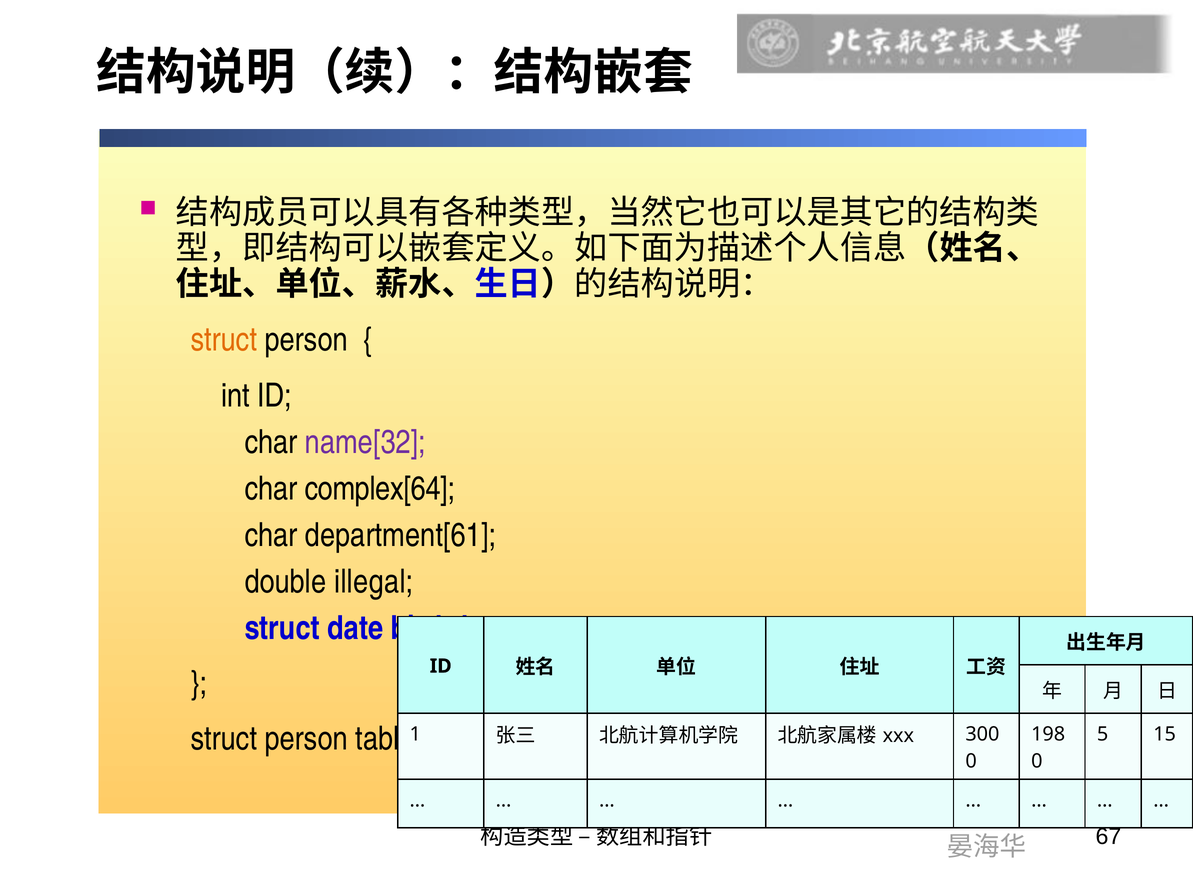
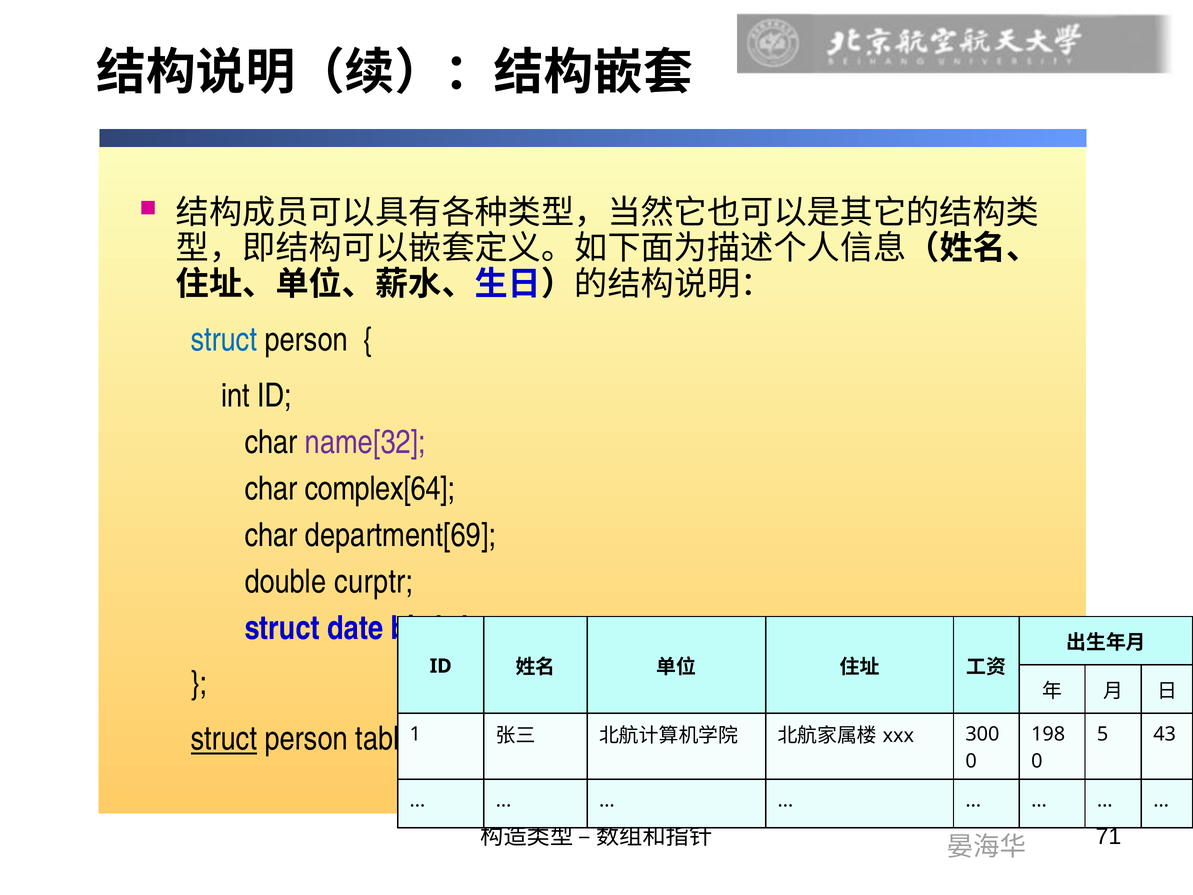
struct at (224, 340) colour: orange -> blue
department[61: department[61 -> department[69
illegal: illegal -> curptr
struct at (224, 739) underline: none -> present
15: 15 -> 43
67: 67 -> 71
